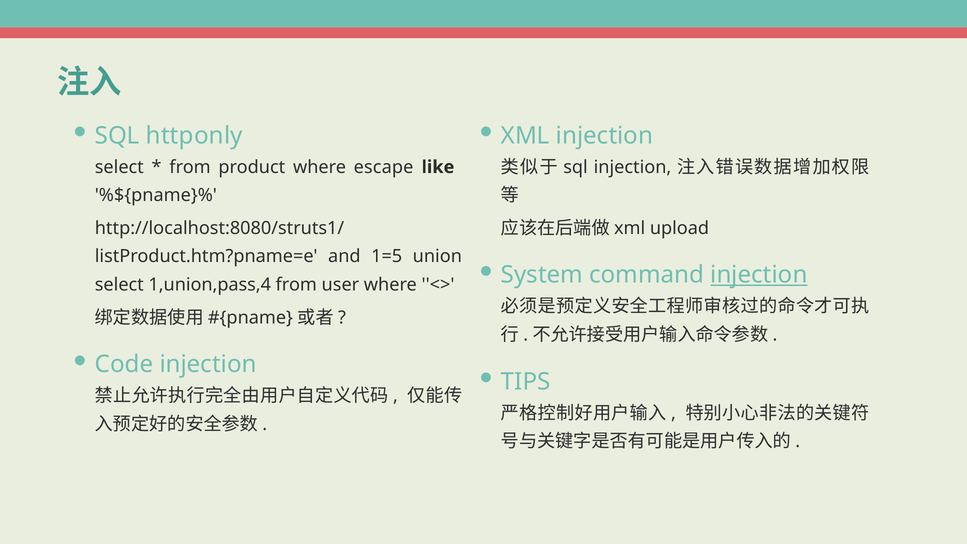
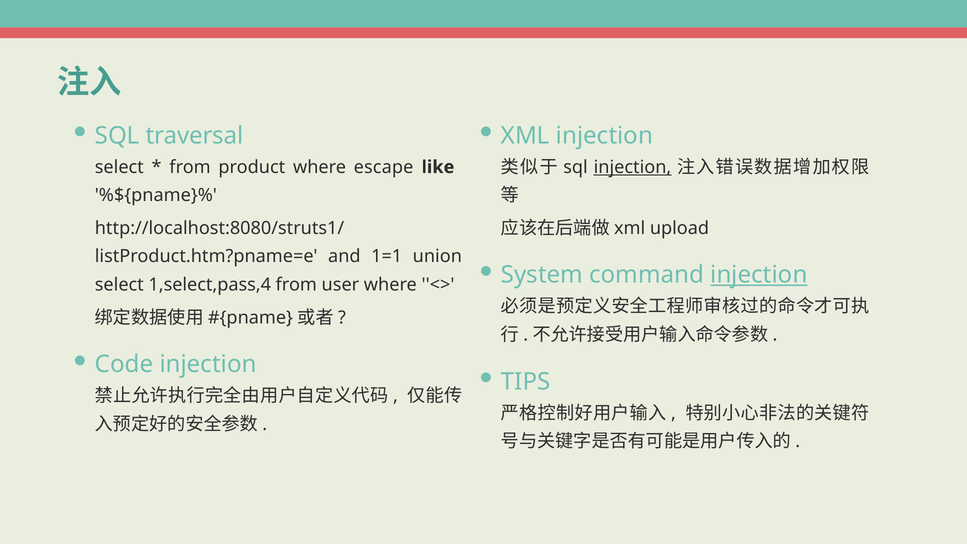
httponly: httponly -> traversal
injection at (632, 167) underline: none -> present
1=5: 1=5 -> 1=1
1,union,pass,4: 1,union,pass,4 -> 1,select,pass,4
